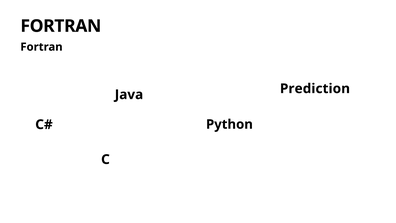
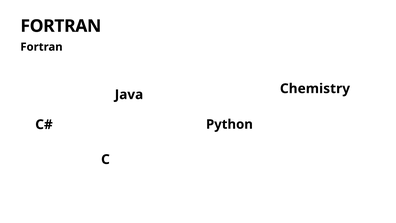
Prediction: Prediction -> Chemistry
